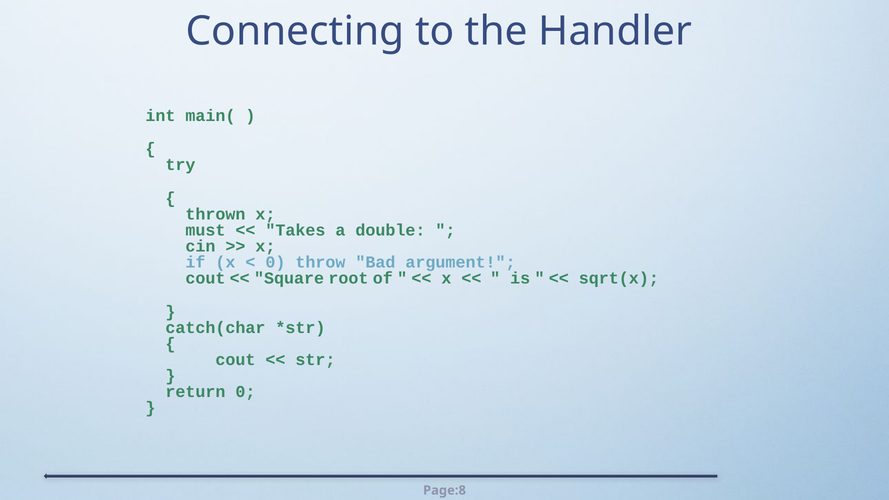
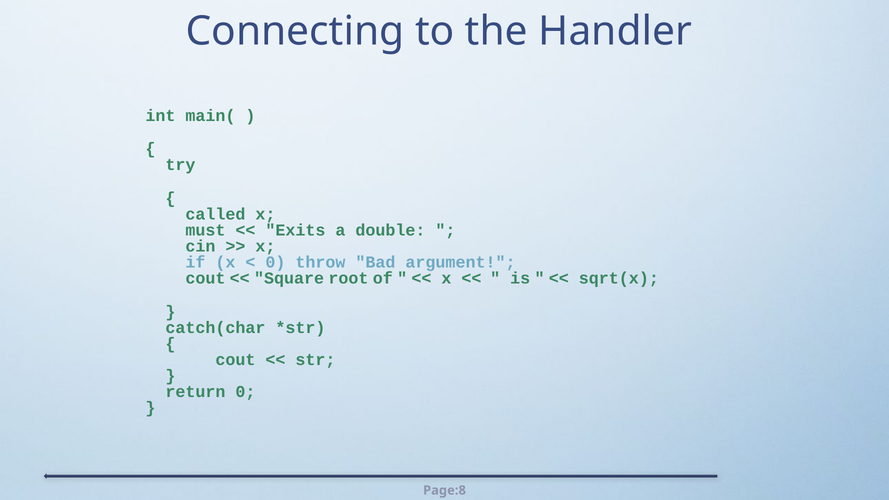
thrown: thrown -> called
Takes: Takes -> Exits
